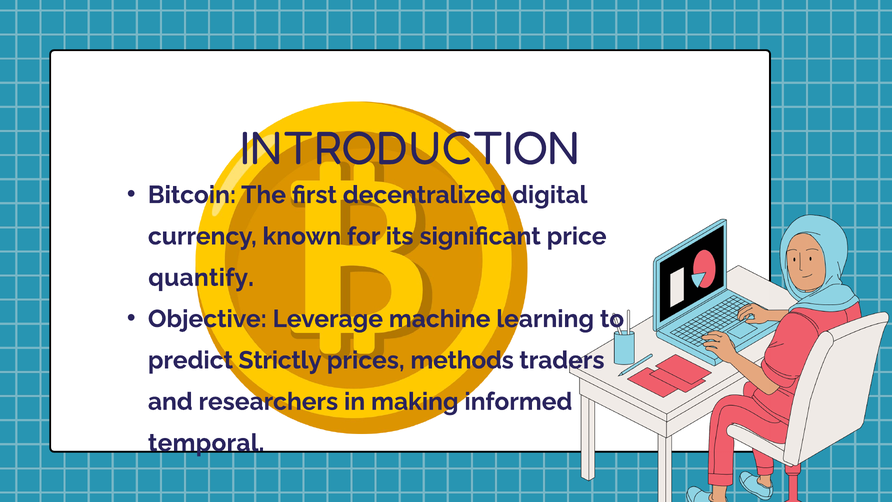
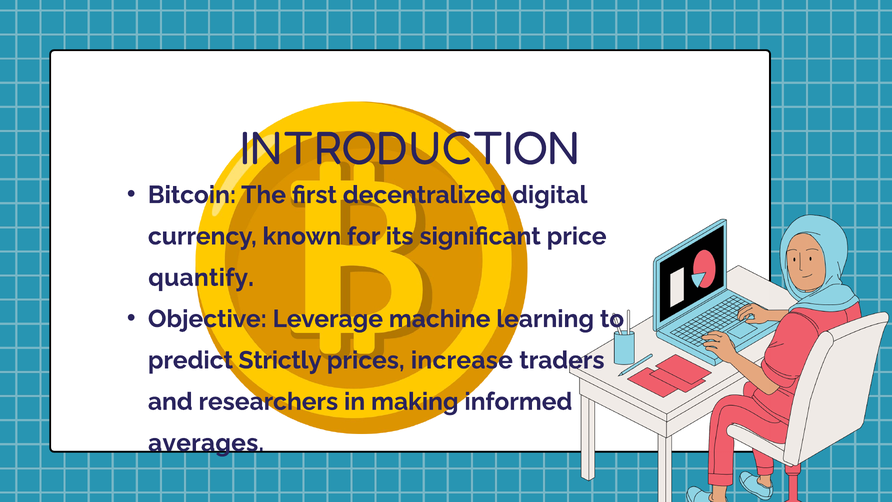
methods: methods -> increase
temporal: temporal -> averages
